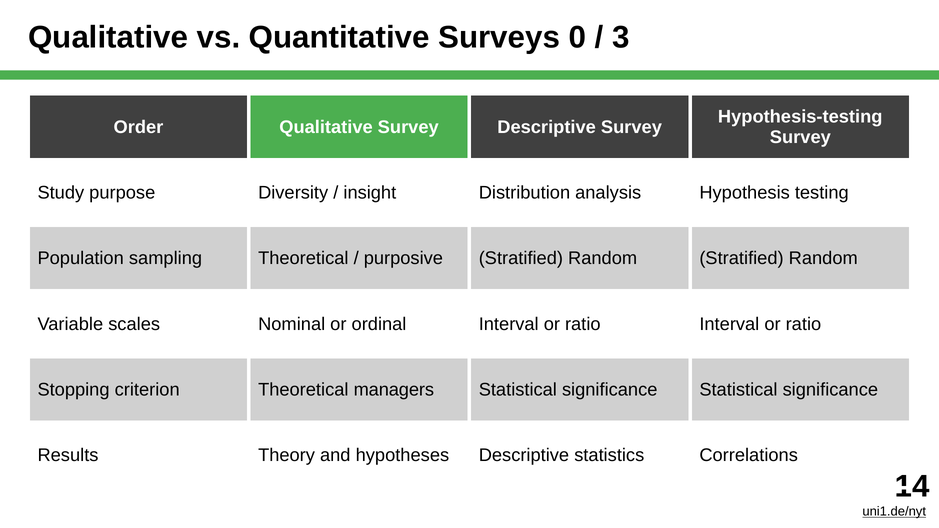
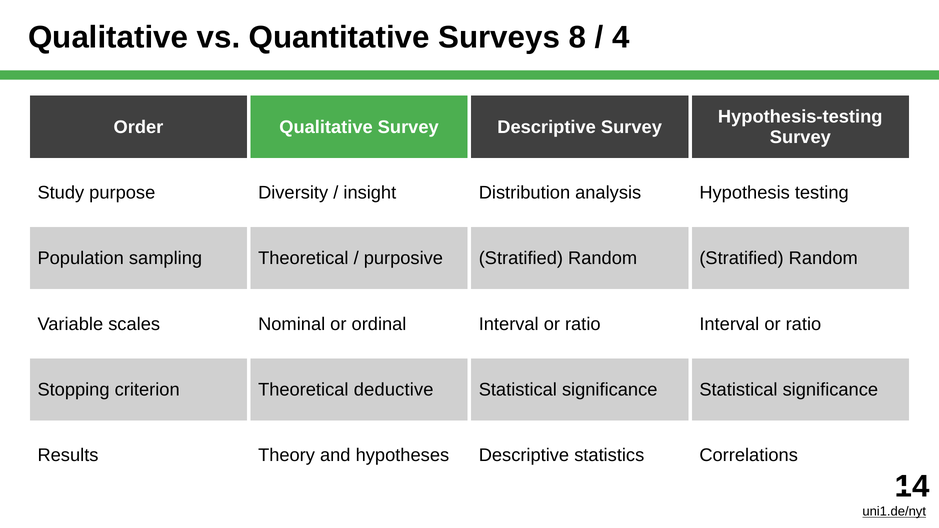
0: 0 -> 8
3: 3 -> 4
managers: managers -> deductive
